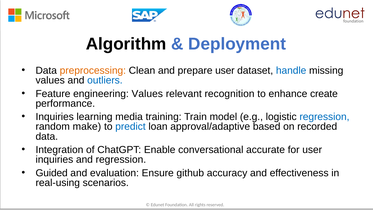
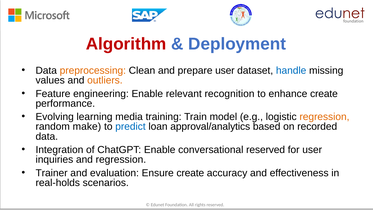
Algorithm colour: black -> red
outliers colour: blue -> orange
engineering Values: Values -> Enable
Inquiries at (55, 117): Inquiries -> Evolving
regression at (324, 117) colour: blue -> orange
approval/adaptive: approval/adaptive -> approval/analytics
conversational accurate: accurate -> reserved
Guided: Guided -> Trainer
Ensure github: github -> create
real-using: real-using -> real-holds
